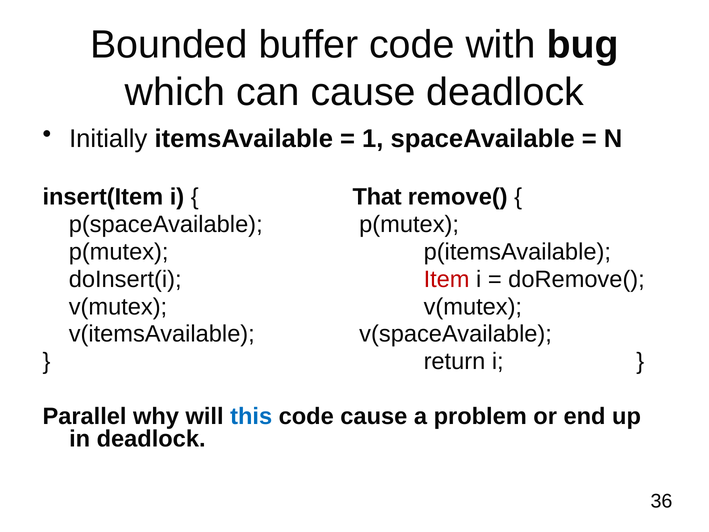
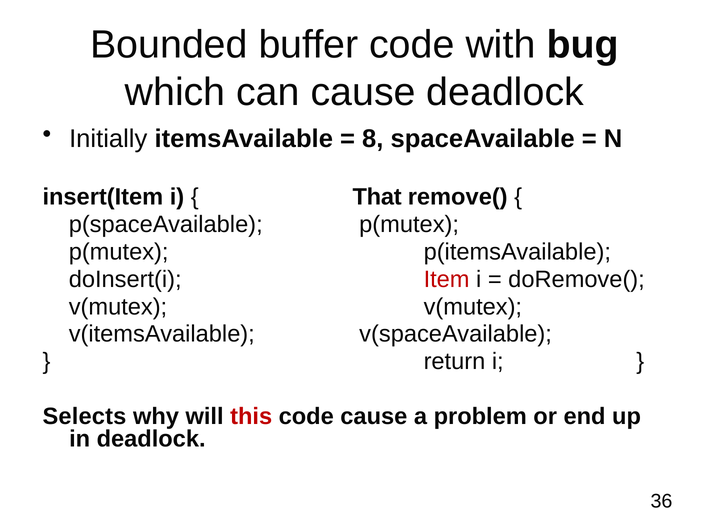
1: 1 -> 8
Parallel: Parallel -> Selects
this colour: blue -> red
